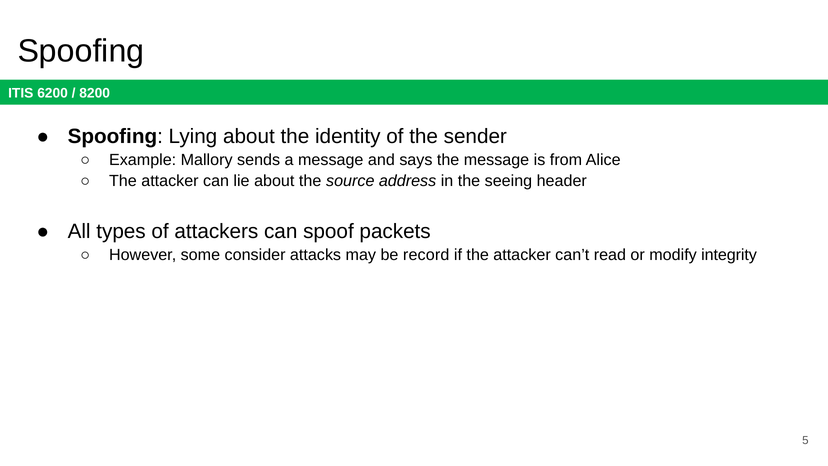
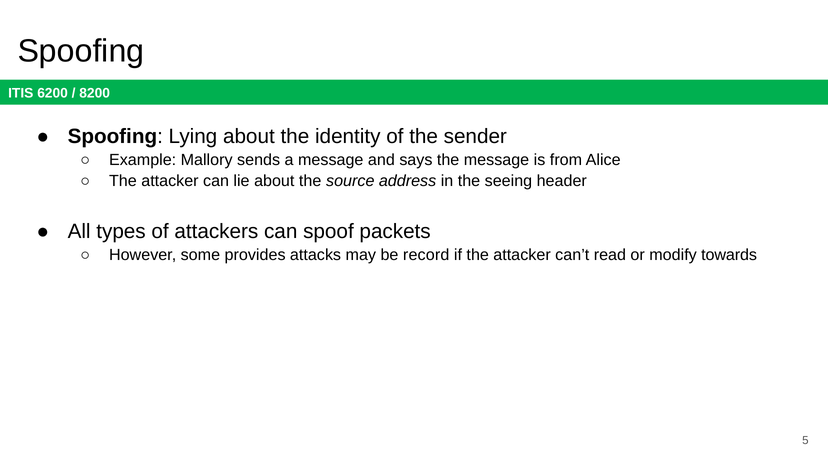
consider: consider -> provides
integrity: integrity -> towards
